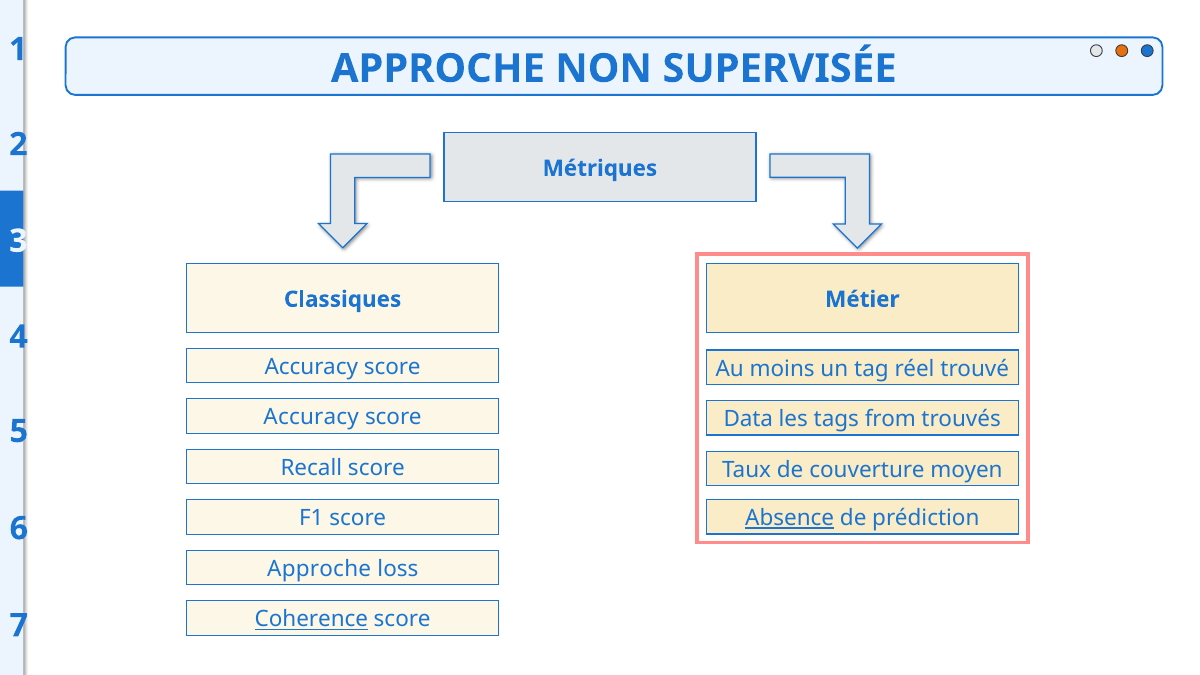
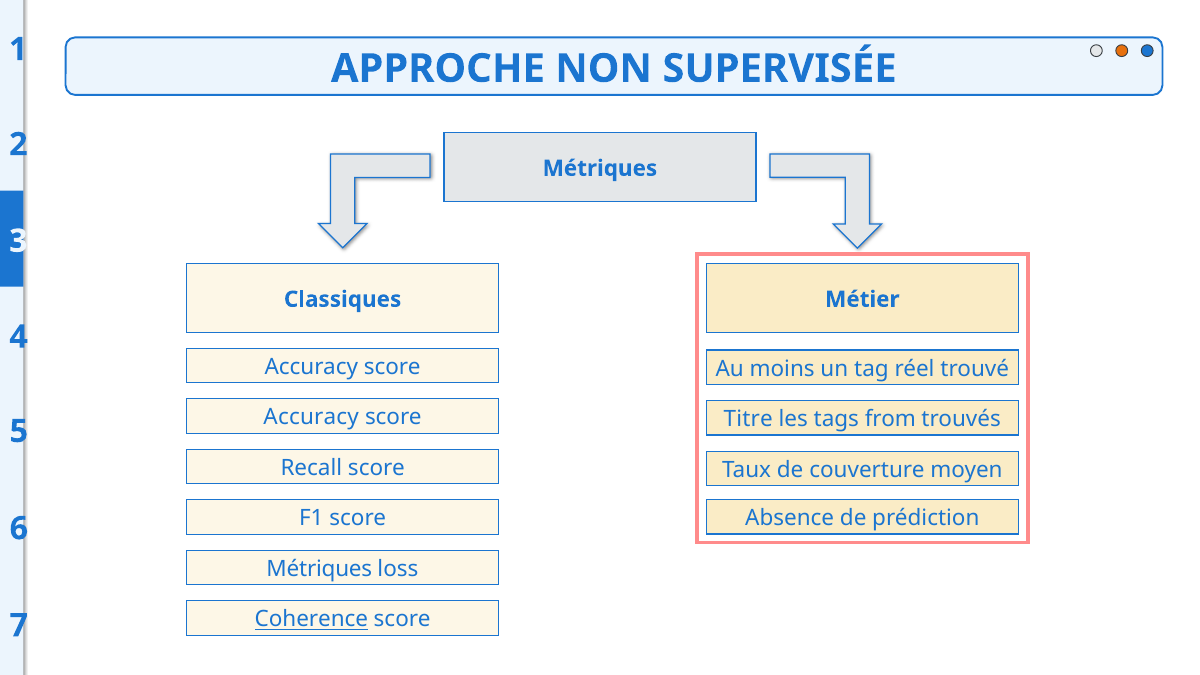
Data: Data -> Titre
Absence underline: present -> none
Approche at (319, 569): Approche -> Métriques
